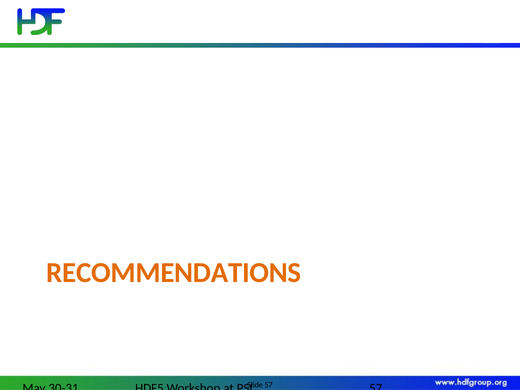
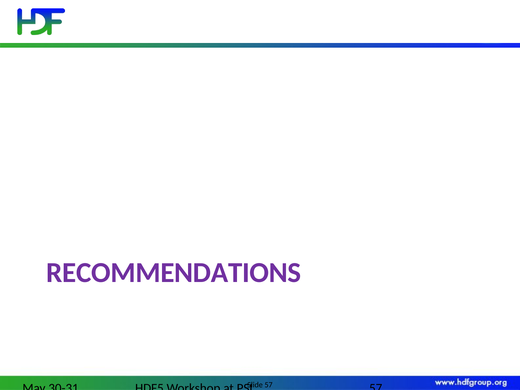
RECOMMENDATIONS colour: orange -> purple
